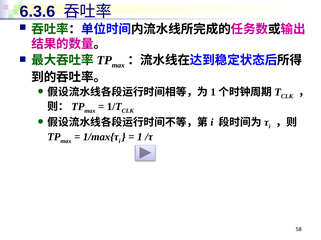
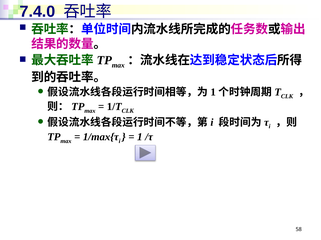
6.3.6: 6.3.6 -> 7.4.0
